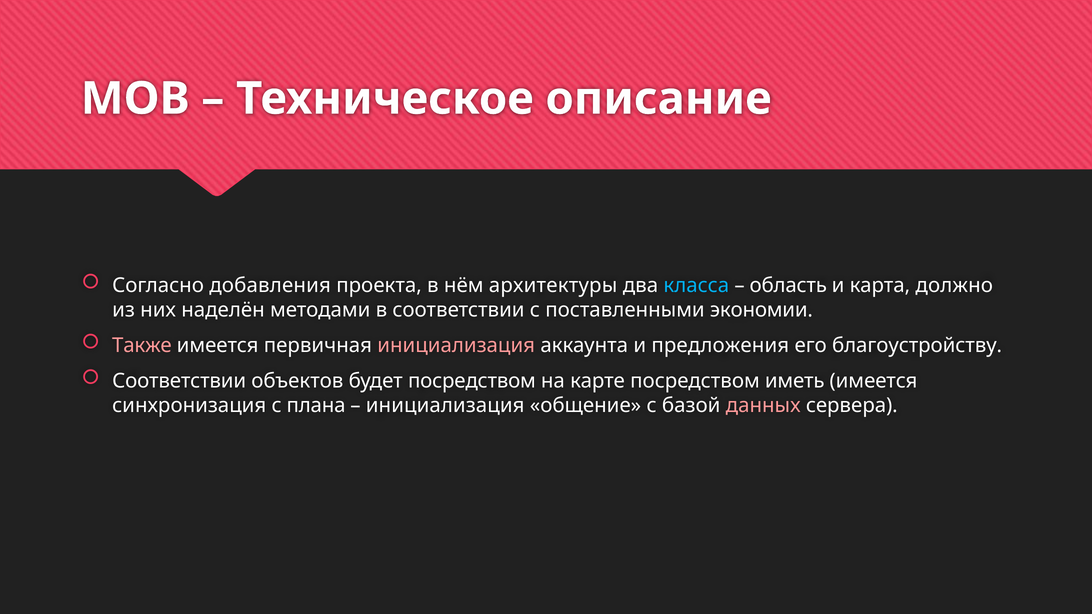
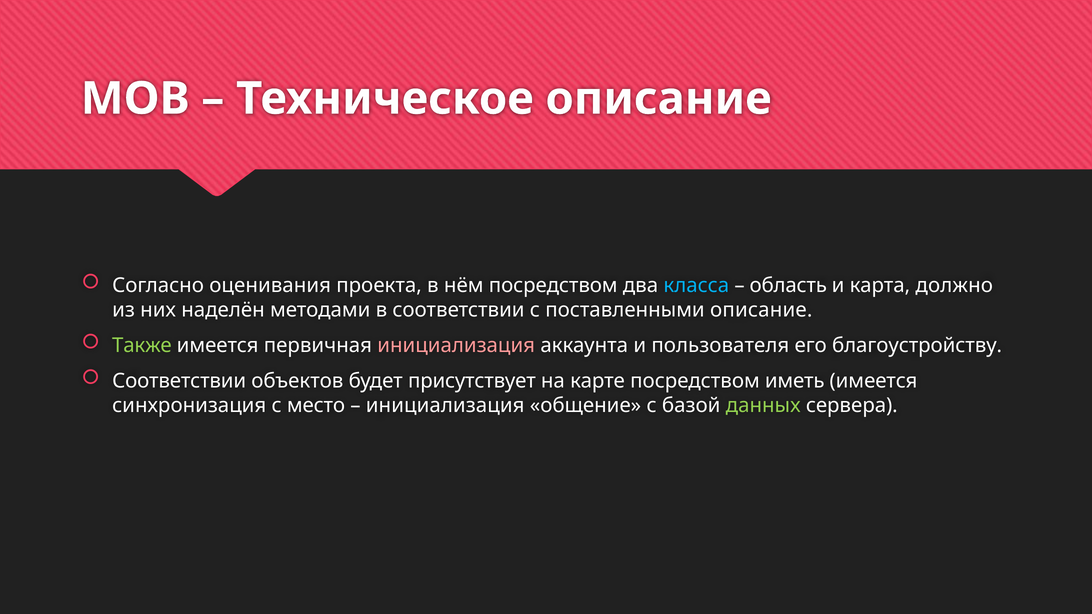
добавления: добавления -> оценивания
нём архитектуры: архитектуры -> посредством
поставленными экономии: экономии -> описание
Также colour: pink -> light green
предложения: предложения -> пользователя
будет посредством: посредством -> присутствует
плана: плана -> место
данных colour: pink -> light green
